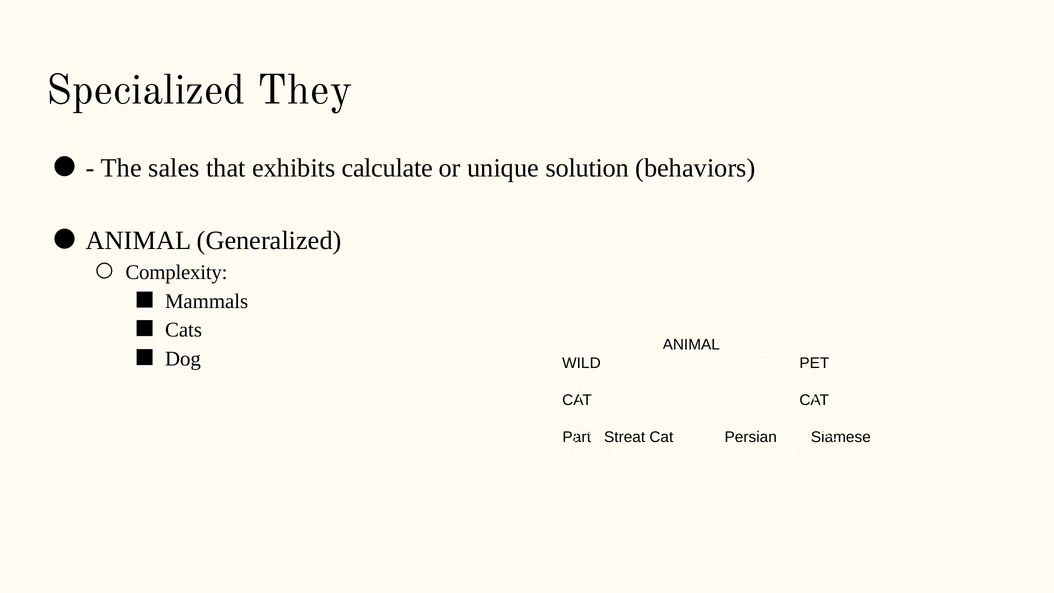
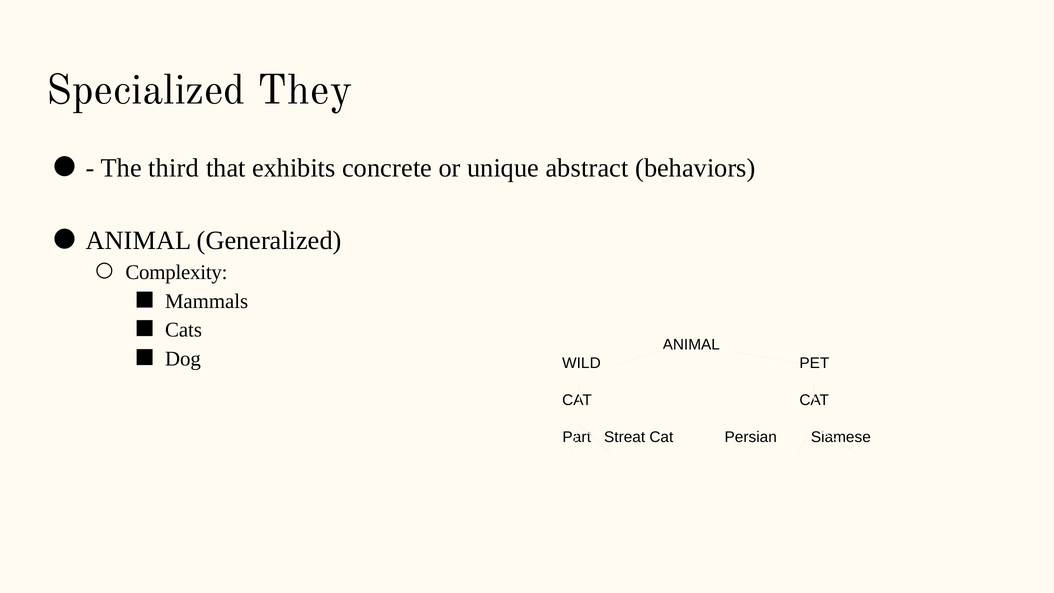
sales: sales -> third
calculate: calculate -> concrete
solution: solution -> abstract
